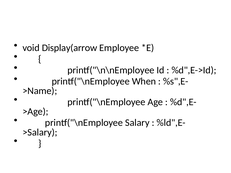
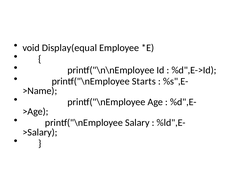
Display(arrow: Display(arrow -> Display(equal
When: When -> Starts
